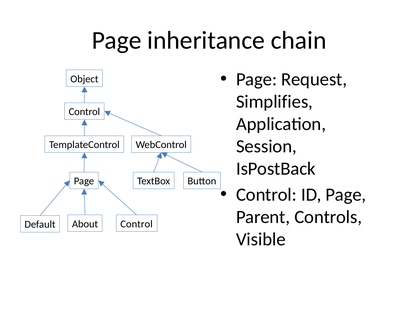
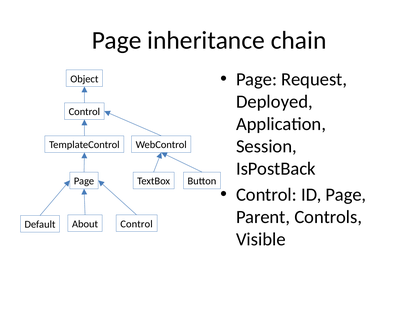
Simplifies: Simplifies -> Deployed
